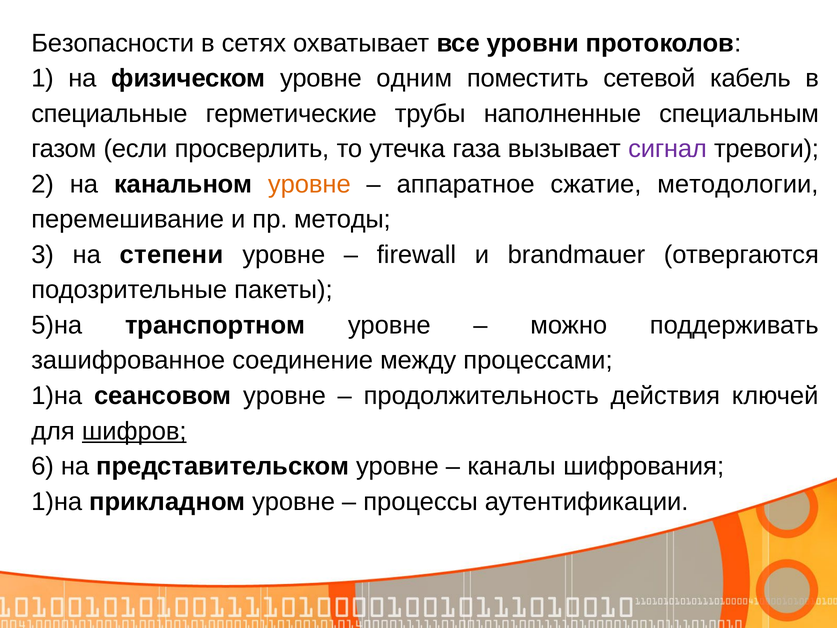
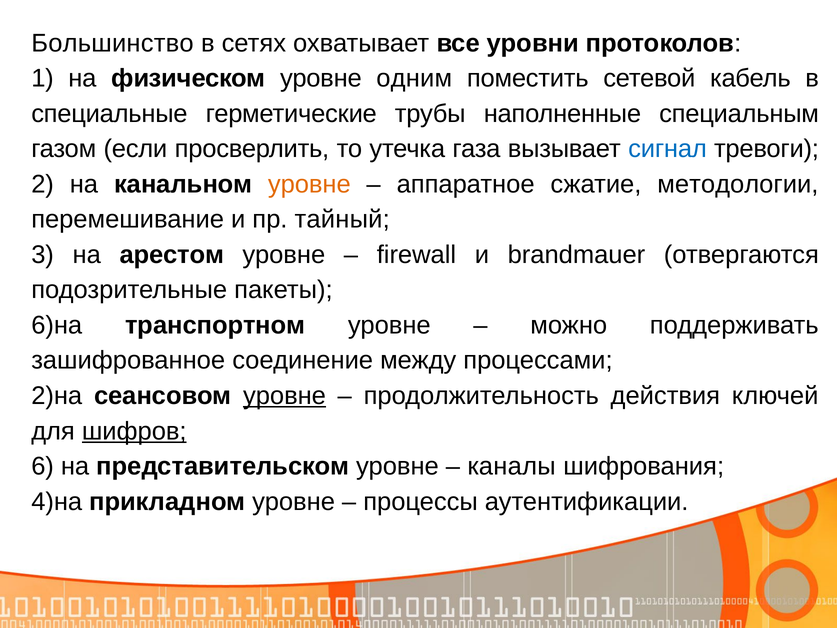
Безопасности: Безопасности -> Большинство
сигнал colour: purple -> blue
методы: методы -> тайный
степени: степени -> арестом
5)на: 5)на -> 6)на
1)на at (57, 396): 1)на -> 2)на
уровне at (285, 396) underline: none -> present
1)на at (57, 501): 1)на -> 4)на
